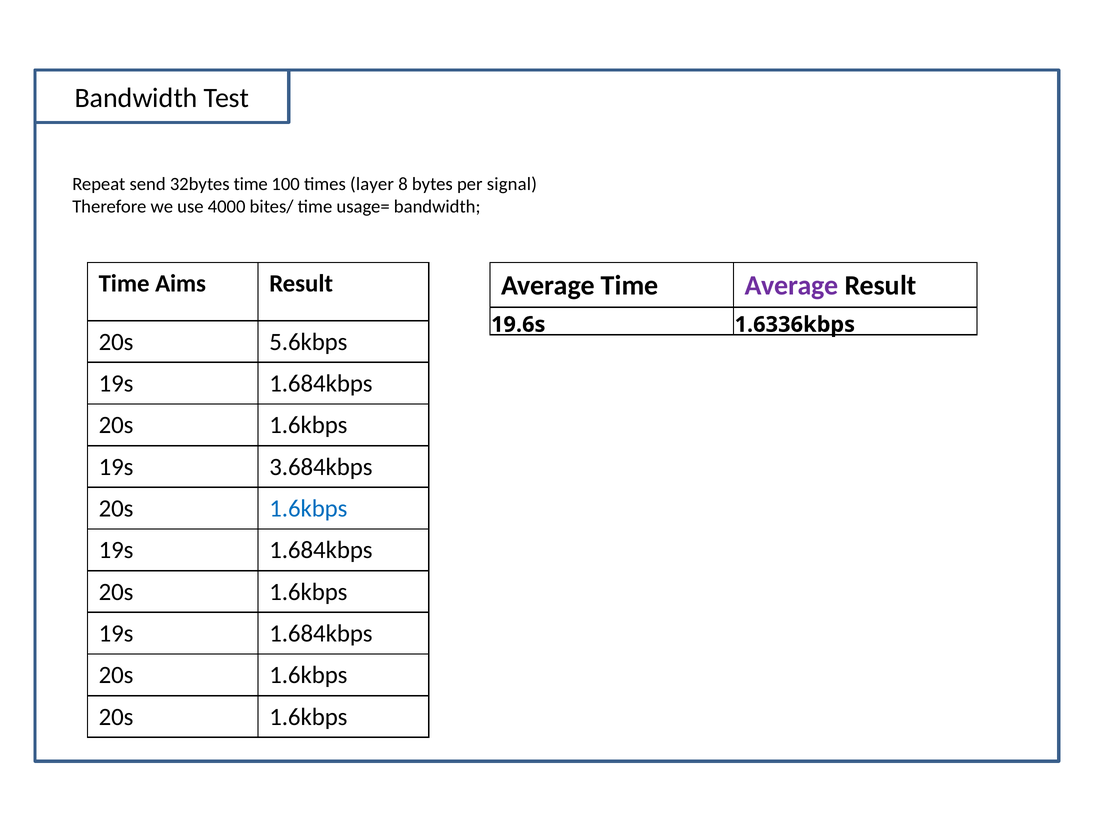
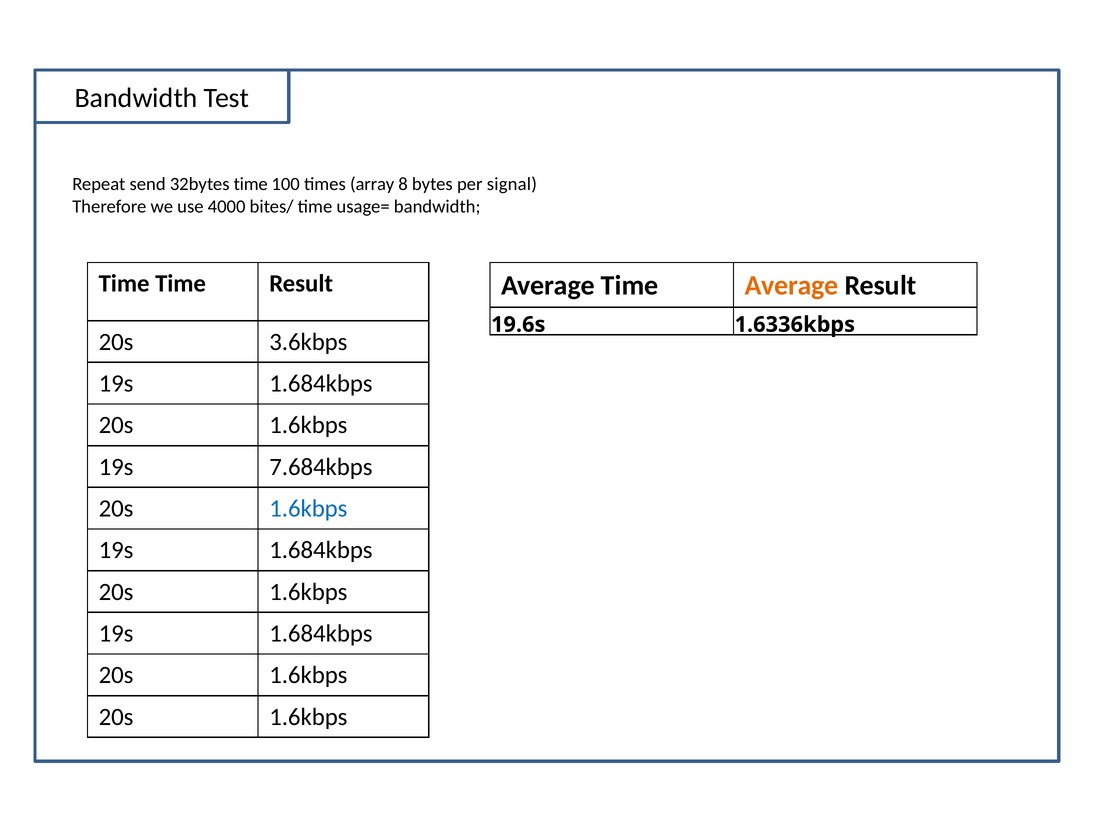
layer: layer -> array
Time Aims: Aims -> Time
Average at (792, 286) colour: purple -> orange
5.6kbps: 5.6kbps -> 3.6kbps
3.684kbps: 3.684kbps -> 7.684kbps
